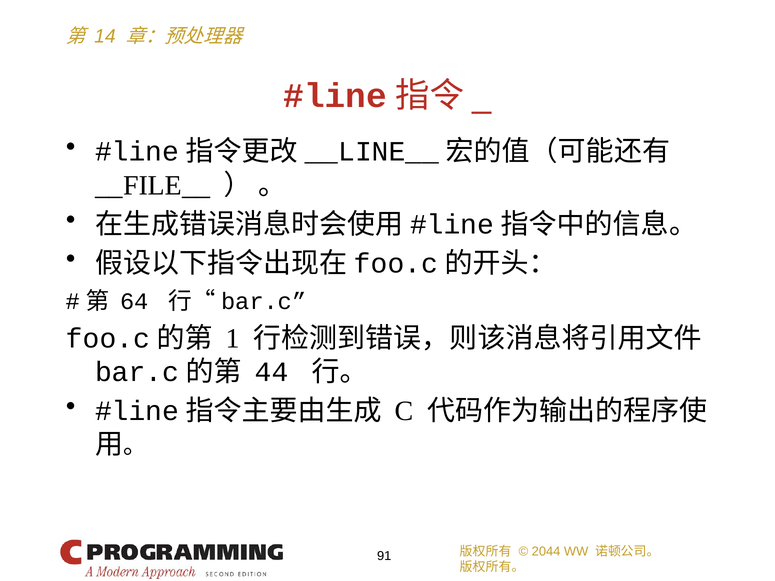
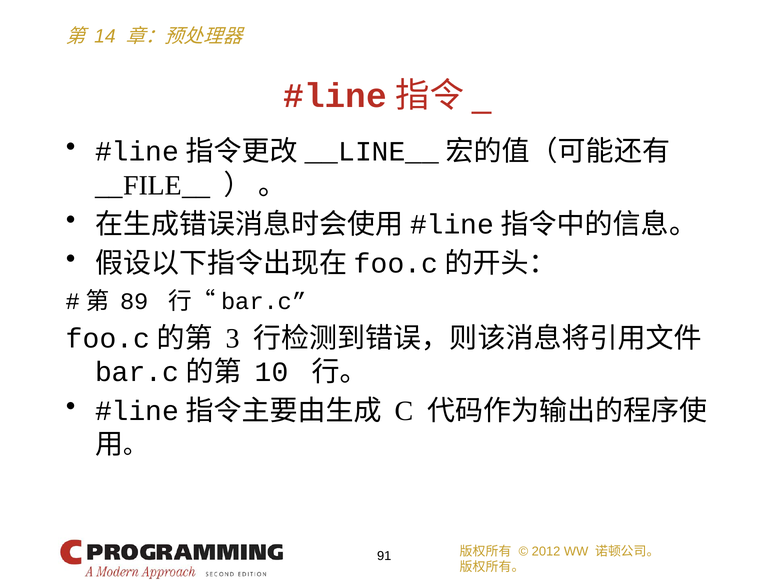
64: 64 -> 89
1: 1 -> 3
44: 44 -> 10
2044: 2044 -> 2012
